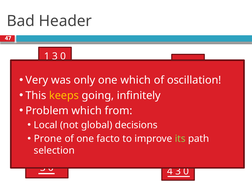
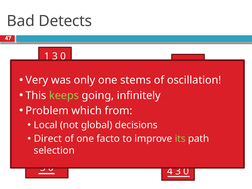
Header: Header -> Detects
one which: which -> stems
keeps colour: yellow -> light green
Prone: Prone -> Direct
